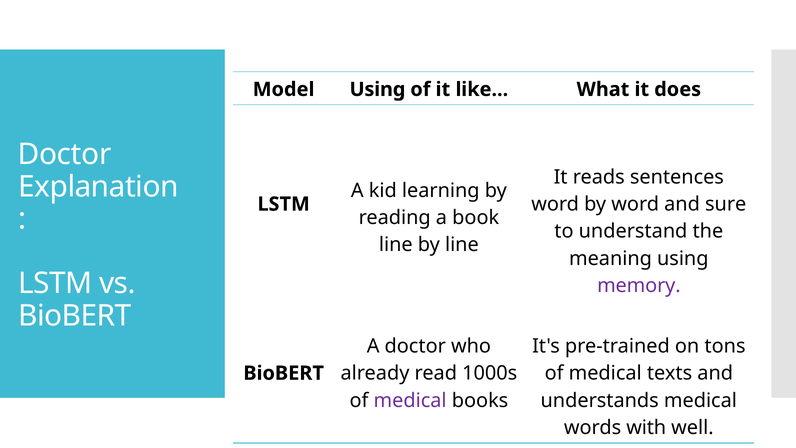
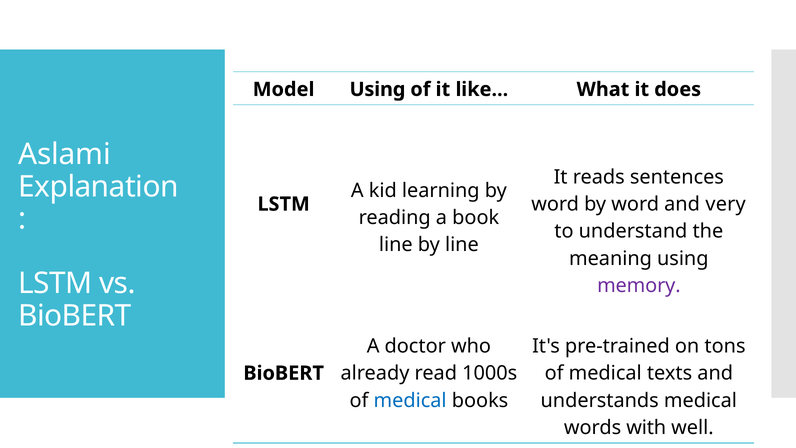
Doctor at (65, 154): Doctor -> Aslami
sure: sure -> very
medical at (410, 400) colour: purple -> blue
